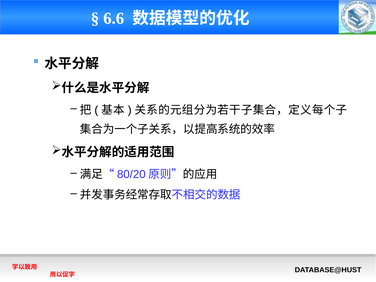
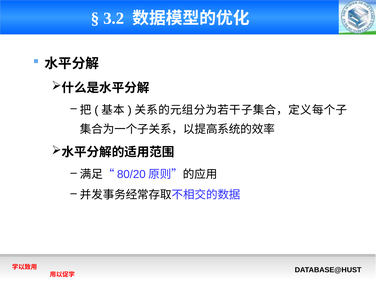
6.6: 6.6 -> 3.2
